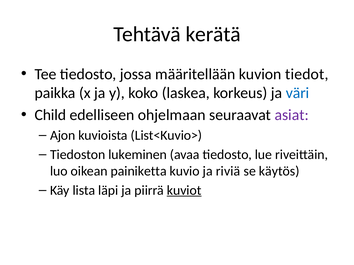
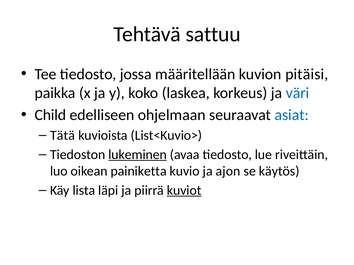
kerätä: kerätä -> sattuu
tiedot: tiedot -> pitäisi
asiat colour: purple -> blue
Ajon: Ajon -> Tätä
lukeminen underline: none -> present
riviä: riviä -> ajon
